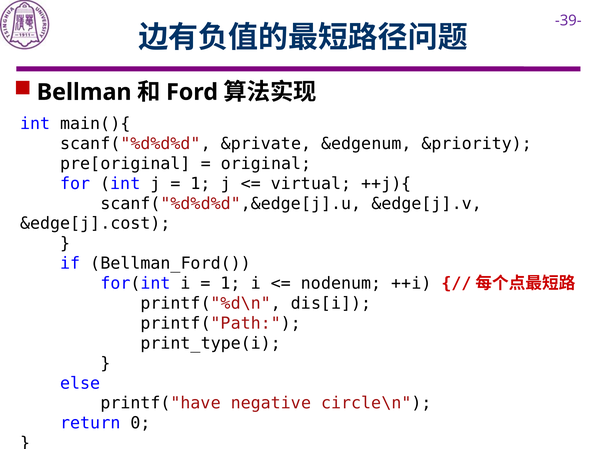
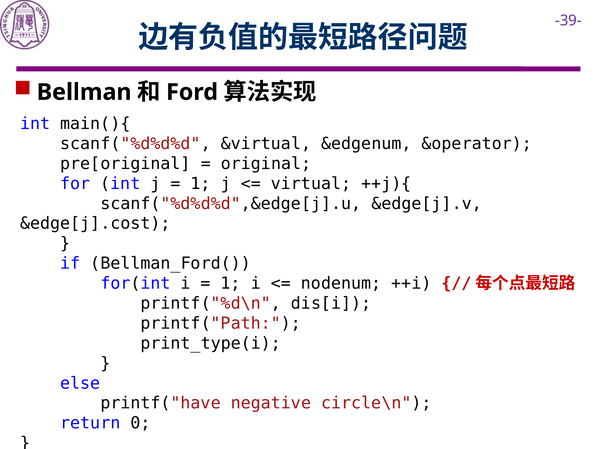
&private: &private -> &virtual
&priority: &priority -> &operator
